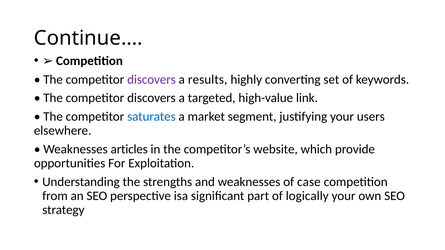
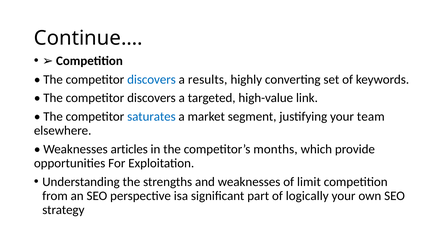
discovers at (151, 79) colour: purple -> blue
users: users -> team
website: website -> months
case: case -> limit
